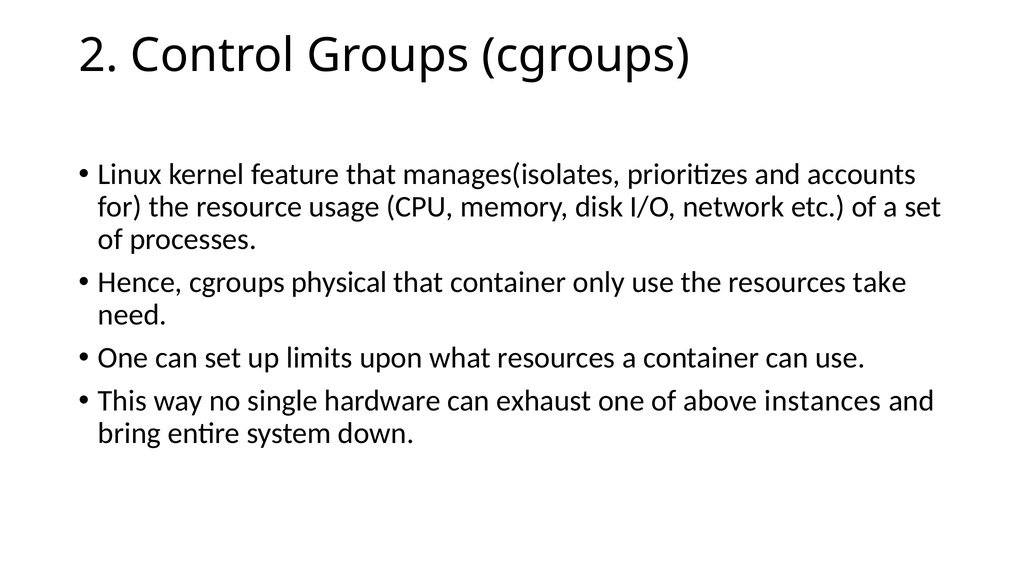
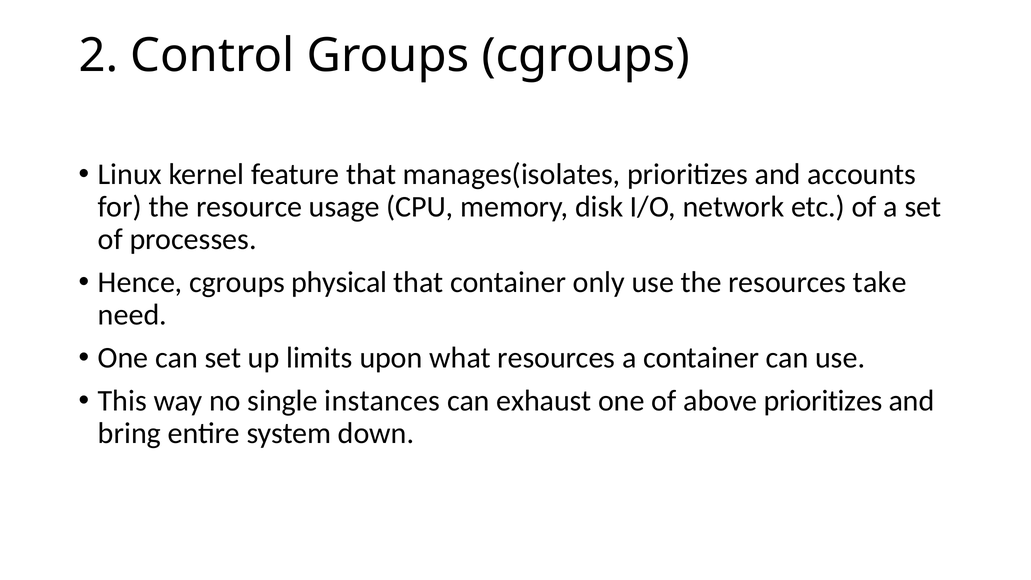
hardware: hardware -> instances
above instances: instances -> prioritizes
